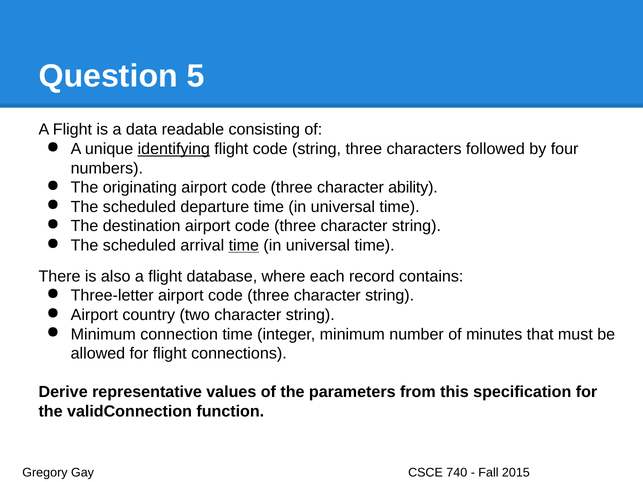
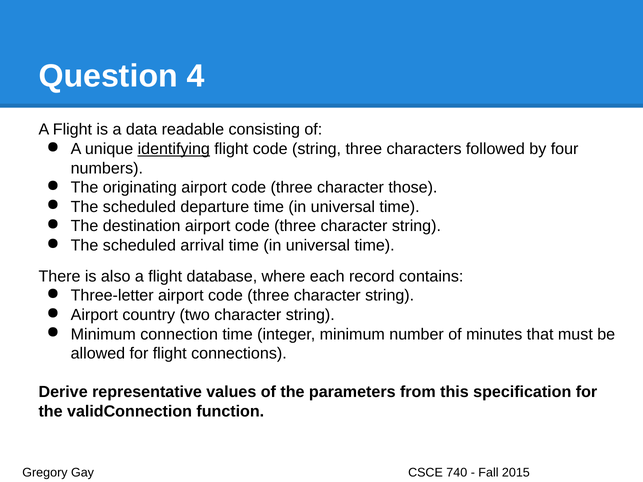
5: 5 -> 4
ability: ability -> those
time at (244, 245) underline: present -> none
